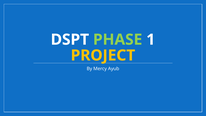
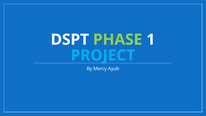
PROJECT colour: yellow -> light blue
